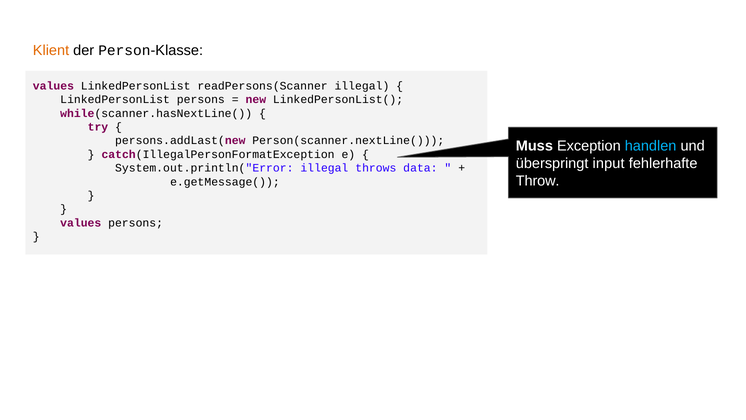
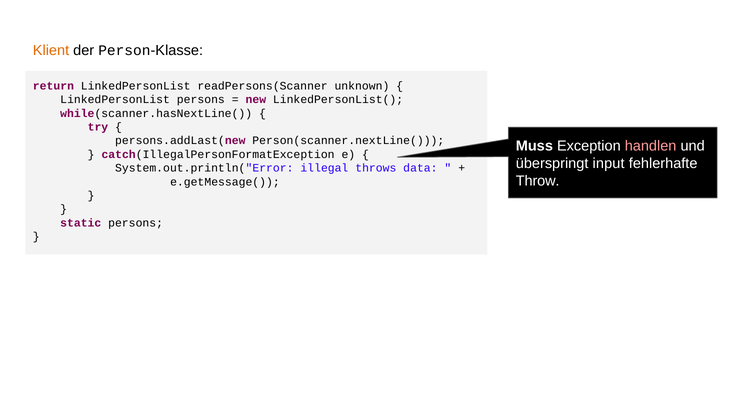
values at (53, 86): values -> return
readPersons(Scanner illegal: illegal -> unknown
handlen colour: light blue -> pink
values at (81, 223): values -> static
